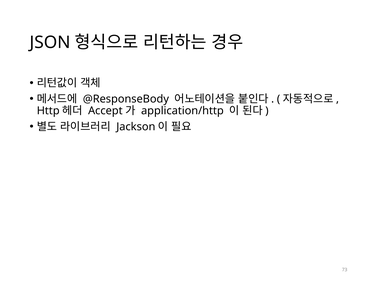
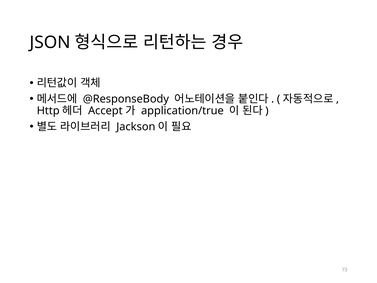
application/http: application/http -> application/true
